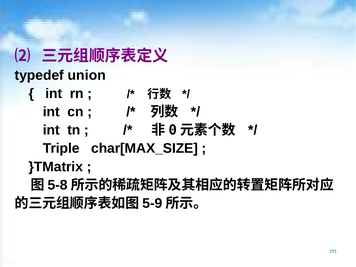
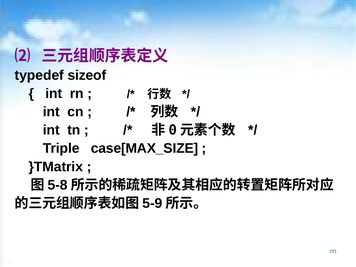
union: union -> sizeof
char[MAX_SIZE: char[MAX_SIZE -> case[MAX_SIZE
